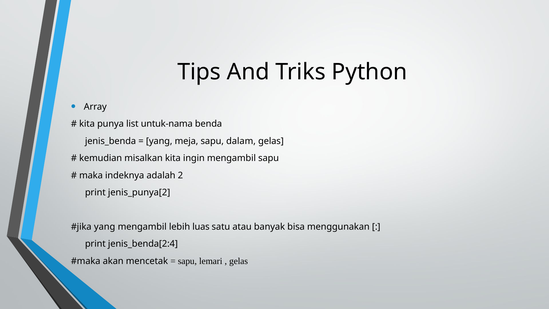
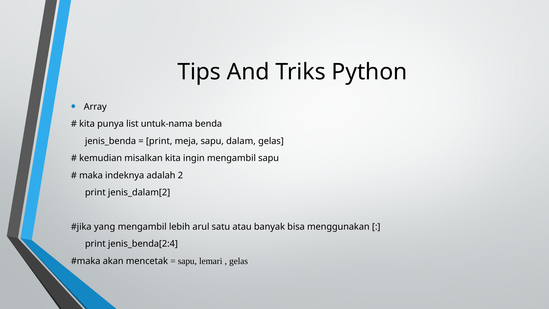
yang at (159, 141): yang -> print
jenis_punya[2: jenis_punya[2 -> jenis_dalam[2
luas: luas -> arul
